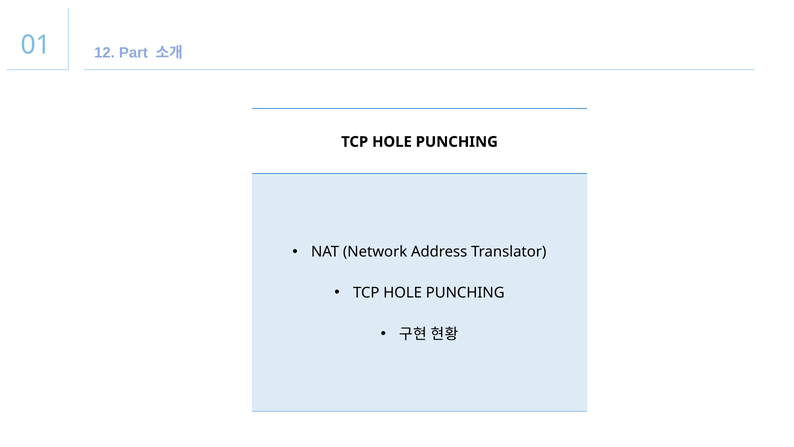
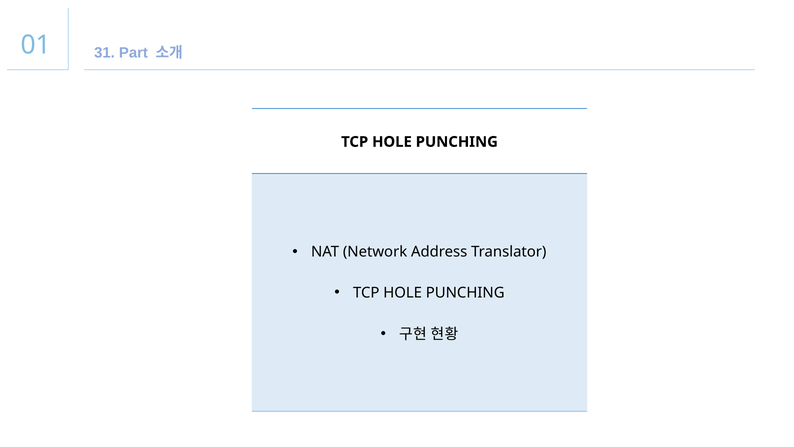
12: 12 -> 31
